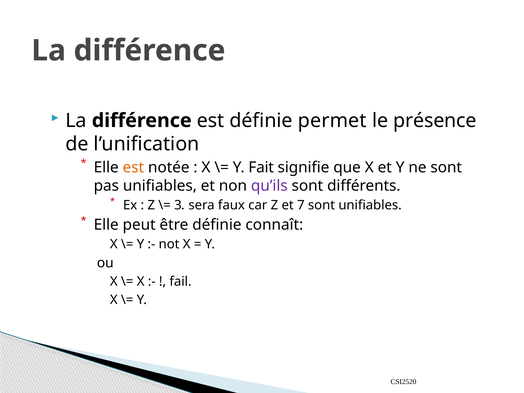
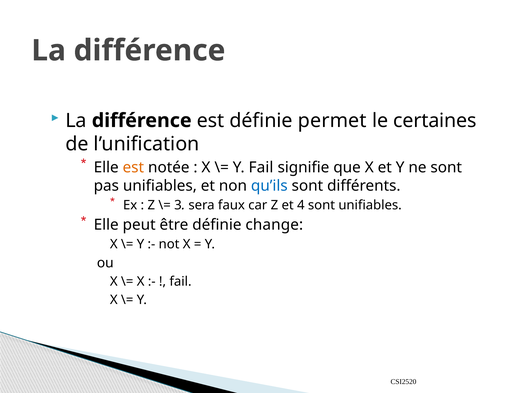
présence: présence -> certaines
Y Fait: Fait -> Fail
qu’ils colour: purple -> blue
7: 7 -> 4
connaît: connaît -> change
